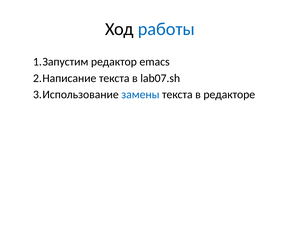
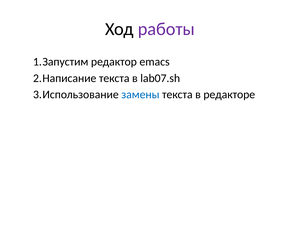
работы colour: blue -> purple
